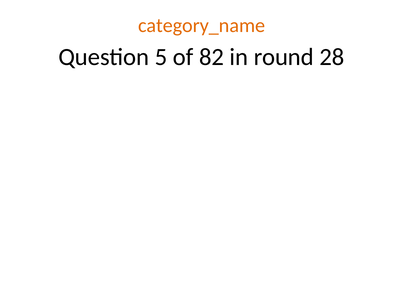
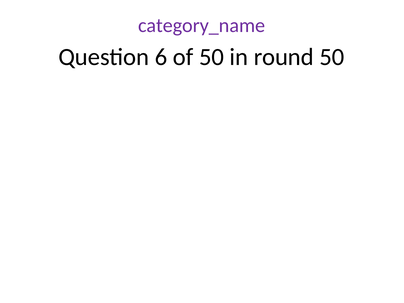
category_name colour: orange -> purple
5: 5 -> 6
of 82: 82 -> 50
round 28: 28 -> 50
